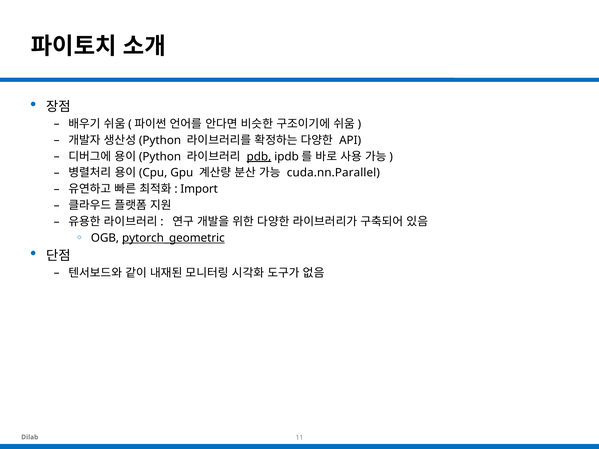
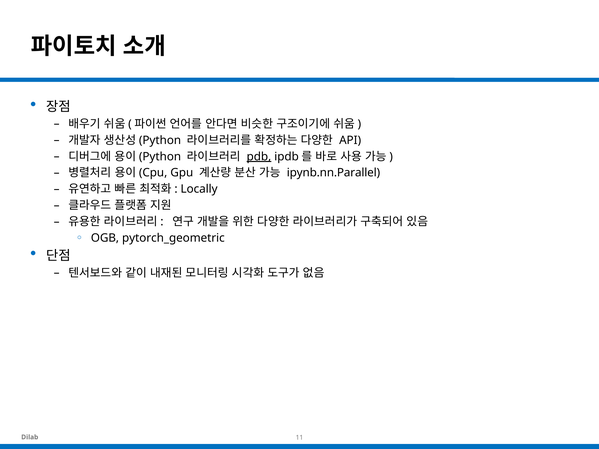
cuda.nn.Parallel: cuda.nn.Parallel -> ipynb.nn.Parallel
Import: Import -> Locally
pytorch_geometric underline: present -> none
